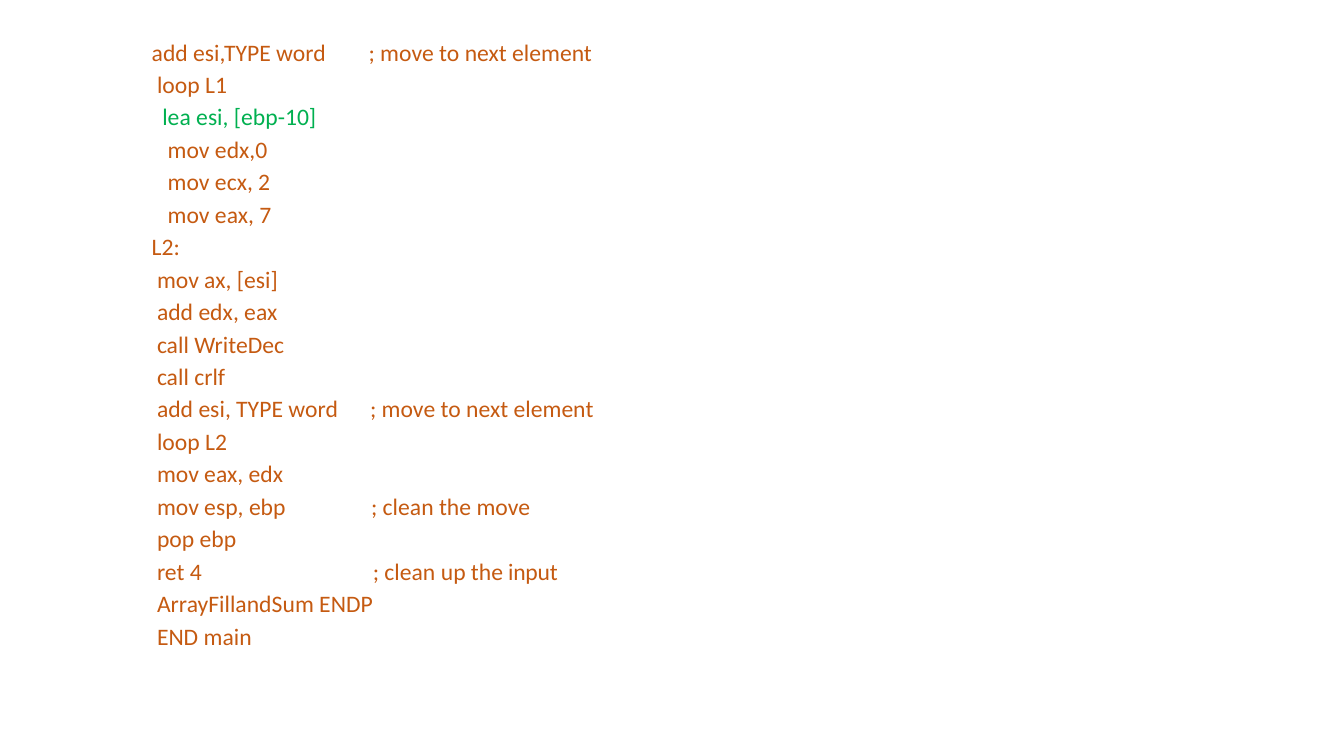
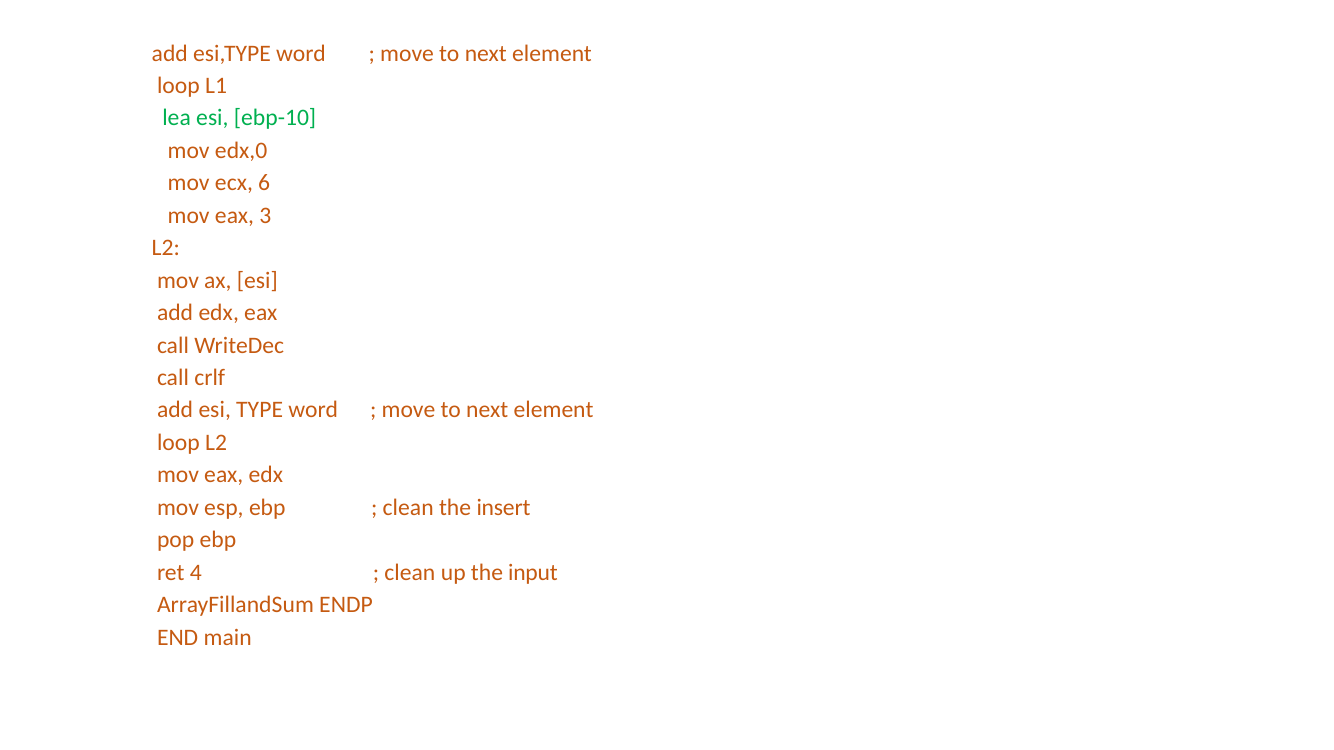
2: 2 -> 6
7: 7 -> 3
the move: move -> insert
